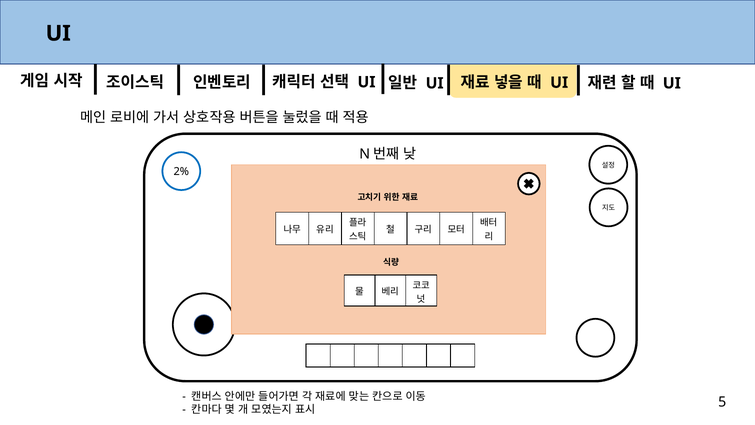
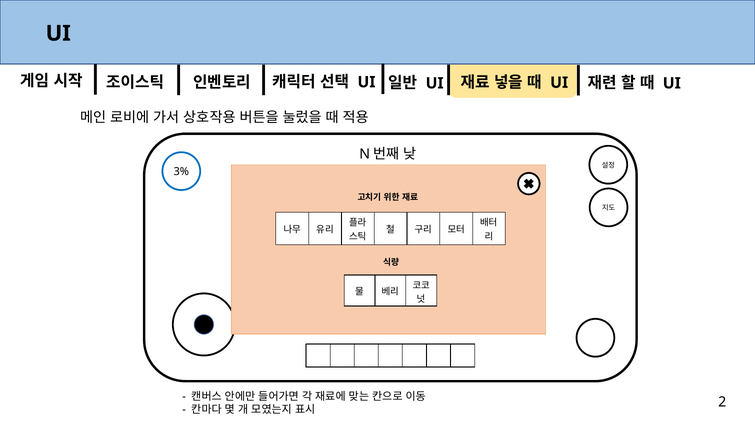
2%: 2% -> 3%
5: 5 -> 2
